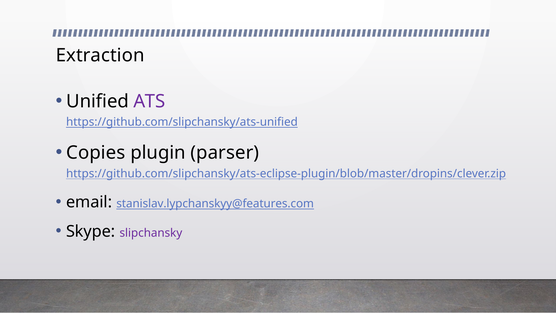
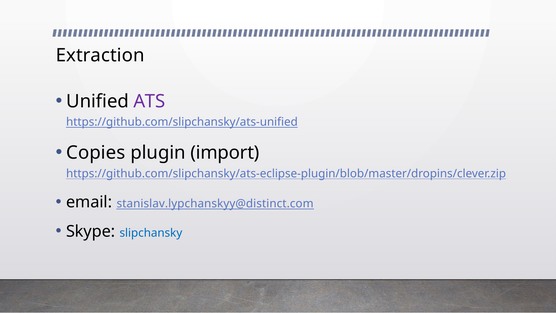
parser: parser -> import
stanislav.lypchanskyy@features.com: stanislav.lypchanskyy@features.com -> stanislav.lypchanskyy@distinct.com
slipchansky colour: purple -> blue
